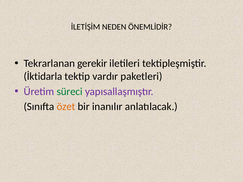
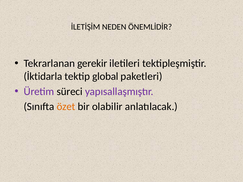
vardır: vardır -> global
süreci colour: green -> black
inanılır: inanılır -> olabilir
